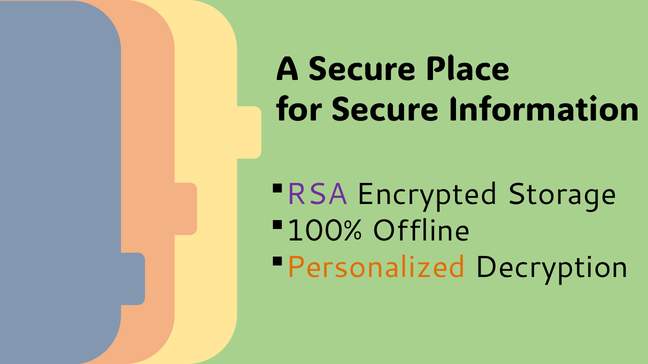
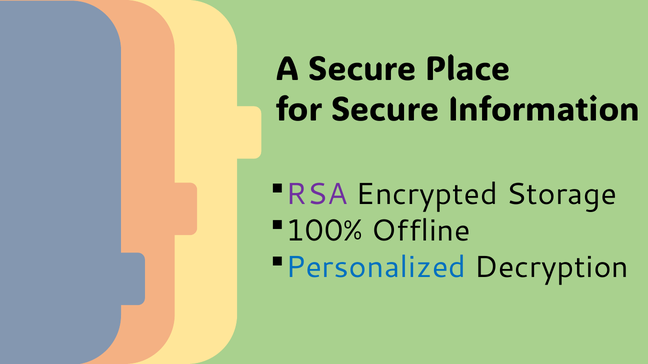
Personalized colour: orange -> blue
